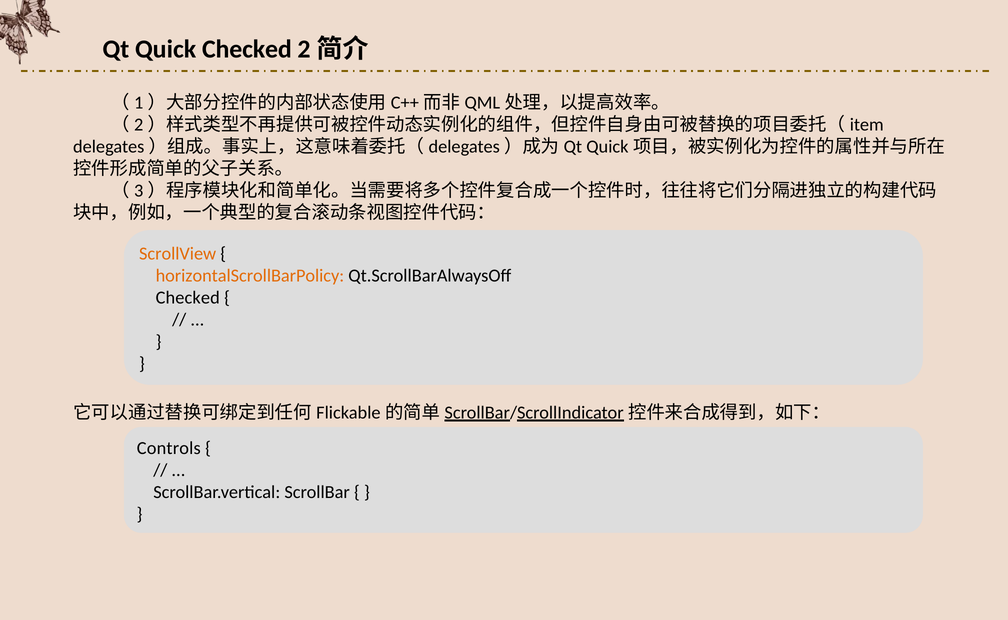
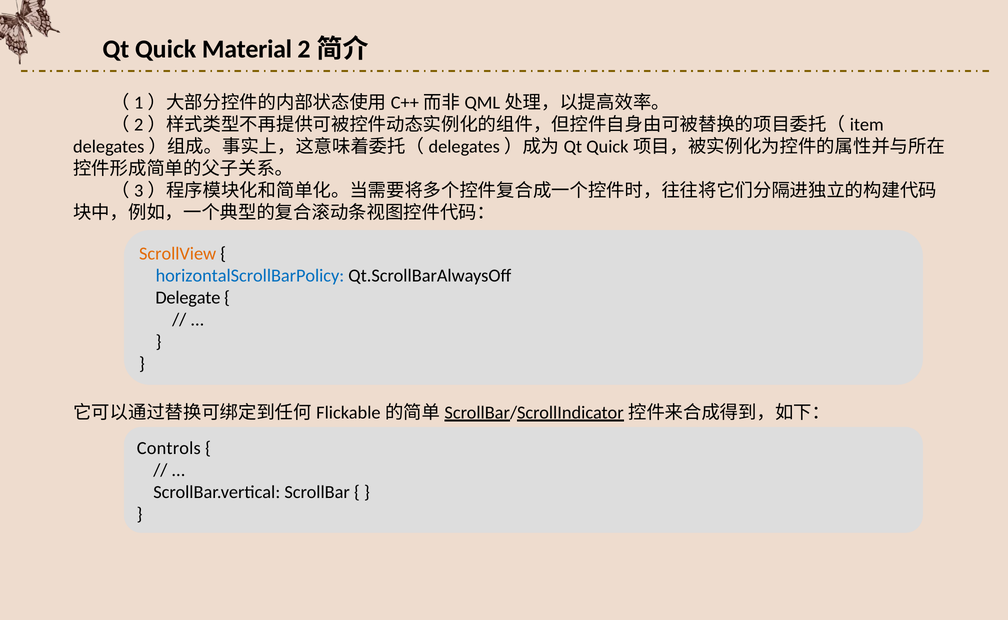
Quick Checked: Checked -> Material
horizontalScrollBarPolicy colour: orange -> blue
Checked at (188, 298): Checked -> Delegate
